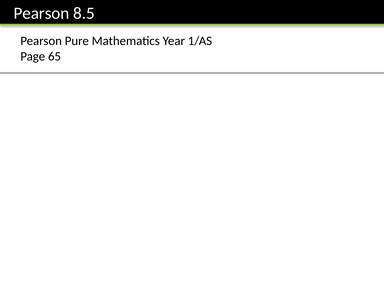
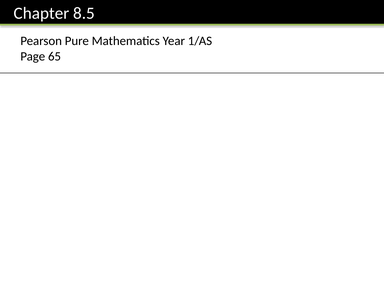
Pearson at (41, 13): Pearson -> Chapter
